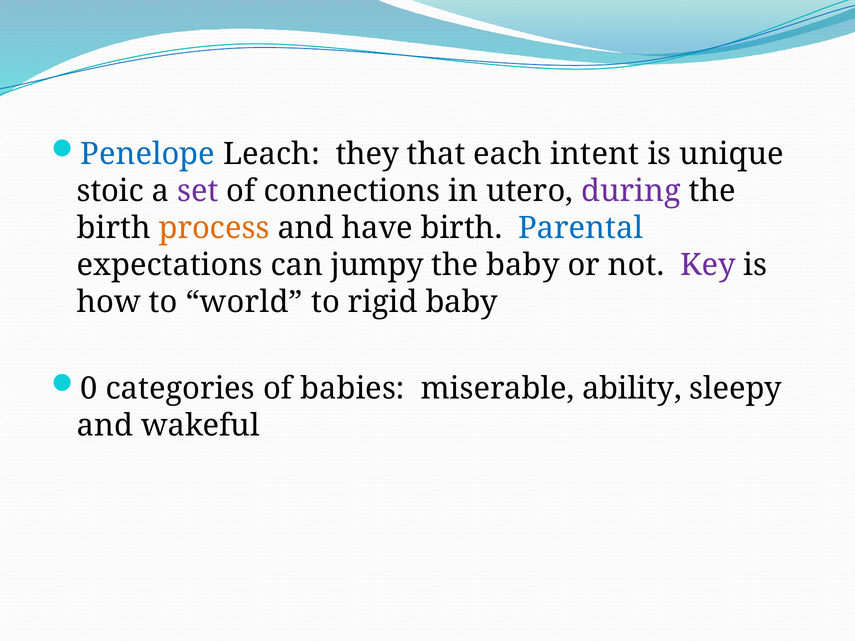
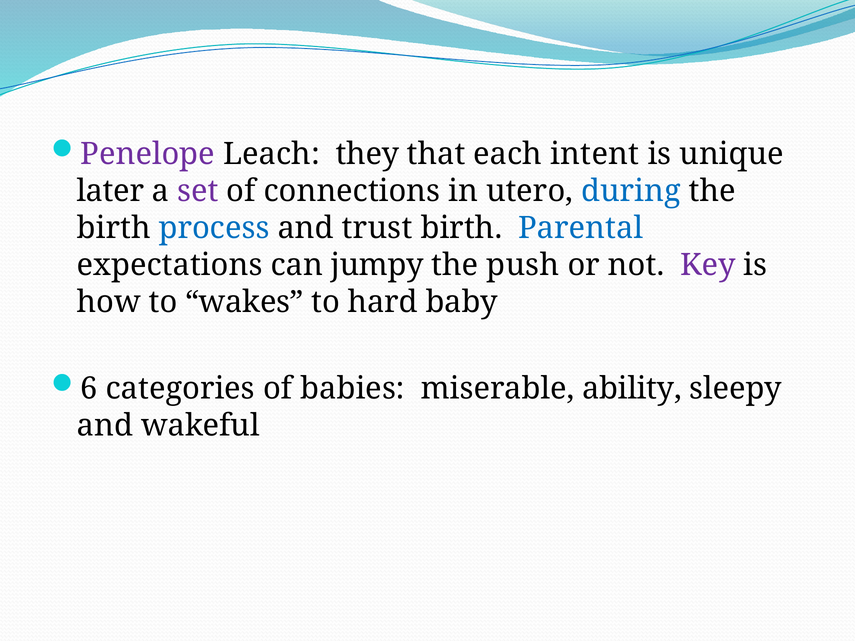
Penelope colour: blue -> purple
stoic: stoic -> later
during colour: purple -> blue
process colour: orange -> blue
have: have -> trust
the baby: baby -> push
world: world -> wakes
rigid: rigid -> hard
0: 0 -> 6
